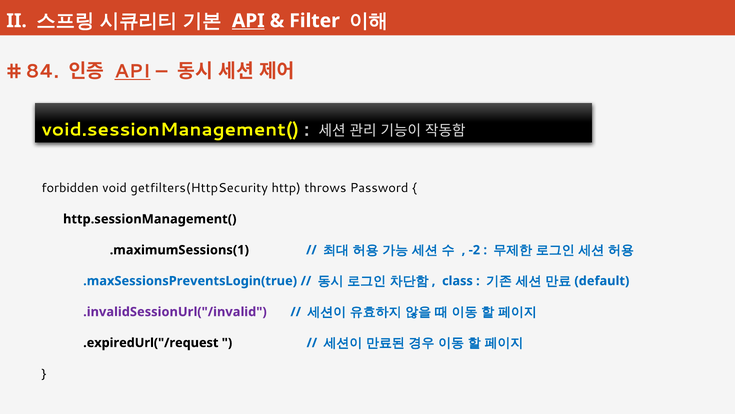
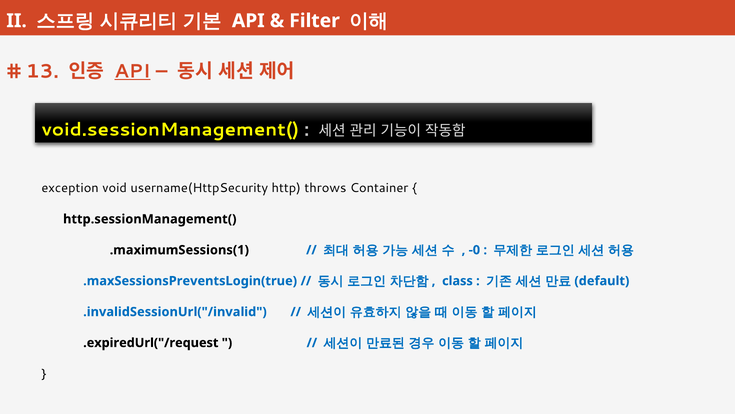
API at (248, 21) underline: present -> none
84: 84 -> 13
forbidden: forbidden -> exception
getfilters(HttpSecurity: getfilters(HttpSecurity -> username(HttpSecurity
Password: Password -> Container
-2: -2 -> -0
.invalidSessionUrl("/invalid colour: purple -> blue
